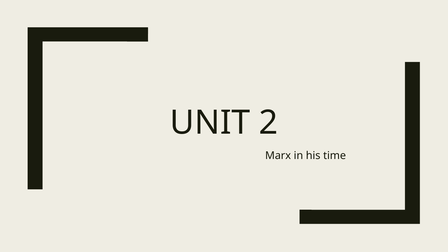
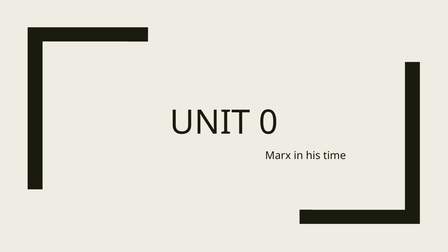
2: 2 -> 0
